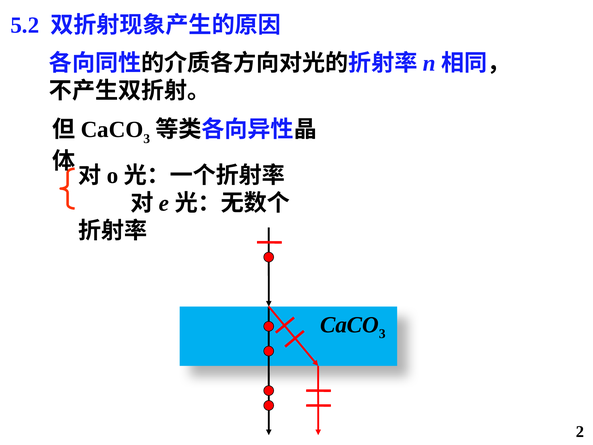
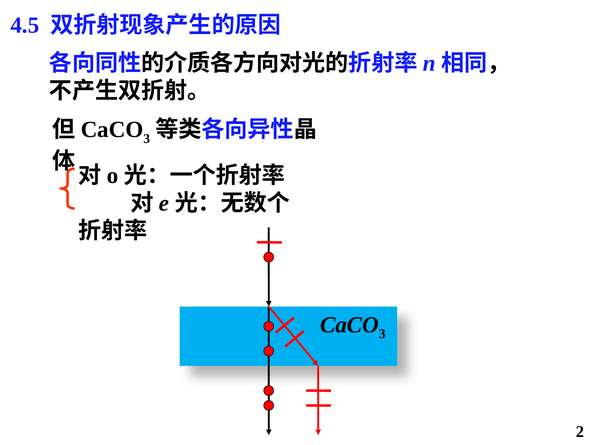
5.2: 5.2 -> 4.5
